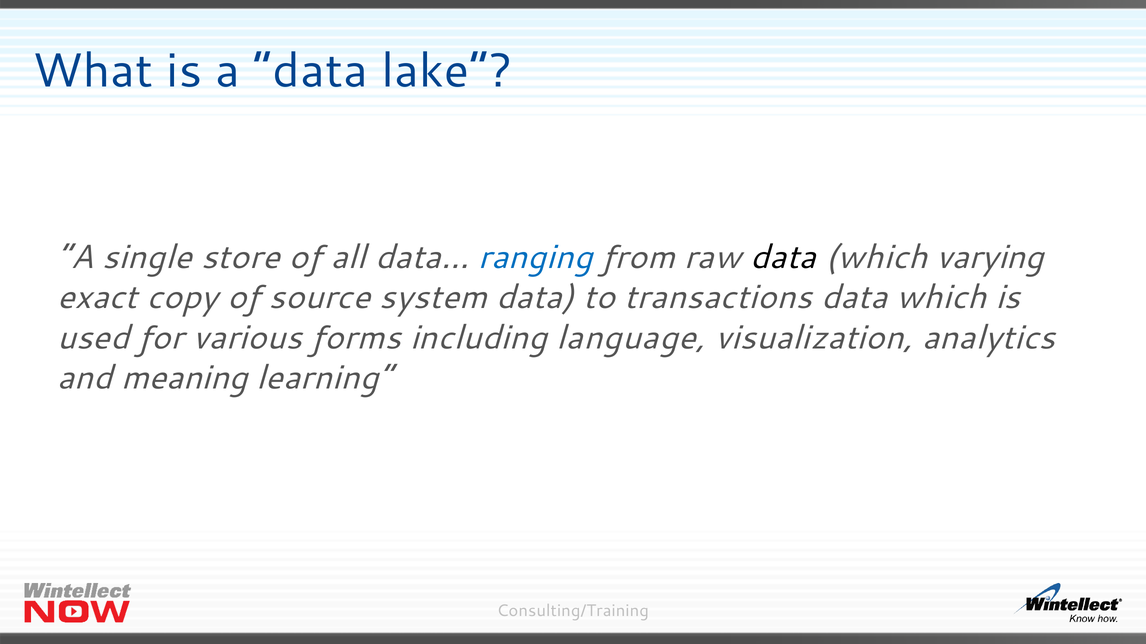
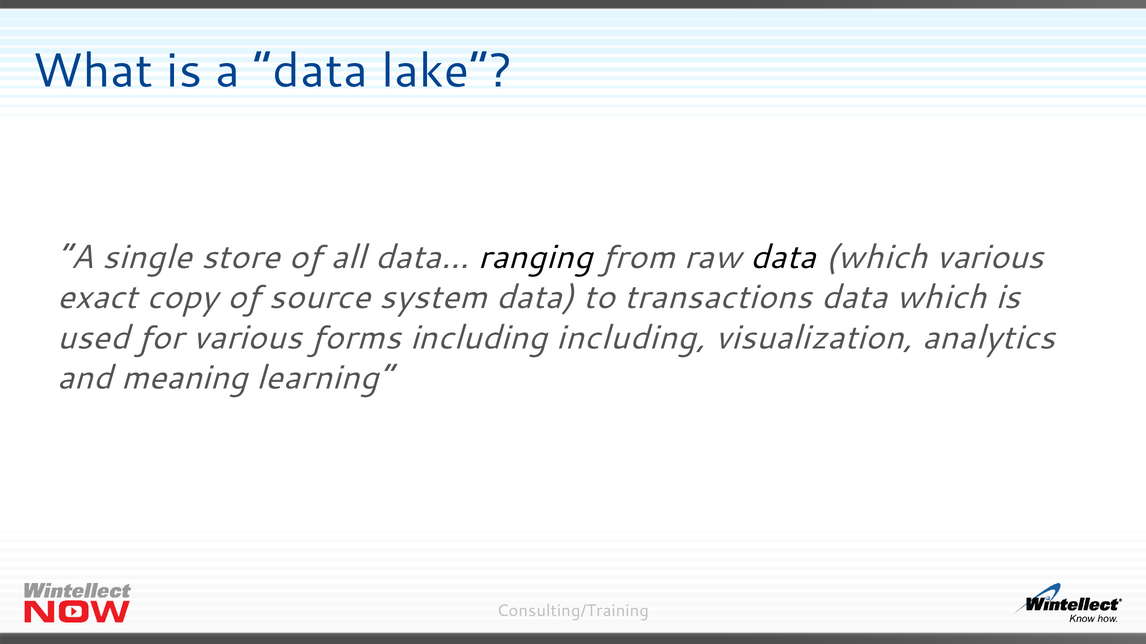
ranging colour: blue -> black
which varying: varying -> various
including language: language -> including
